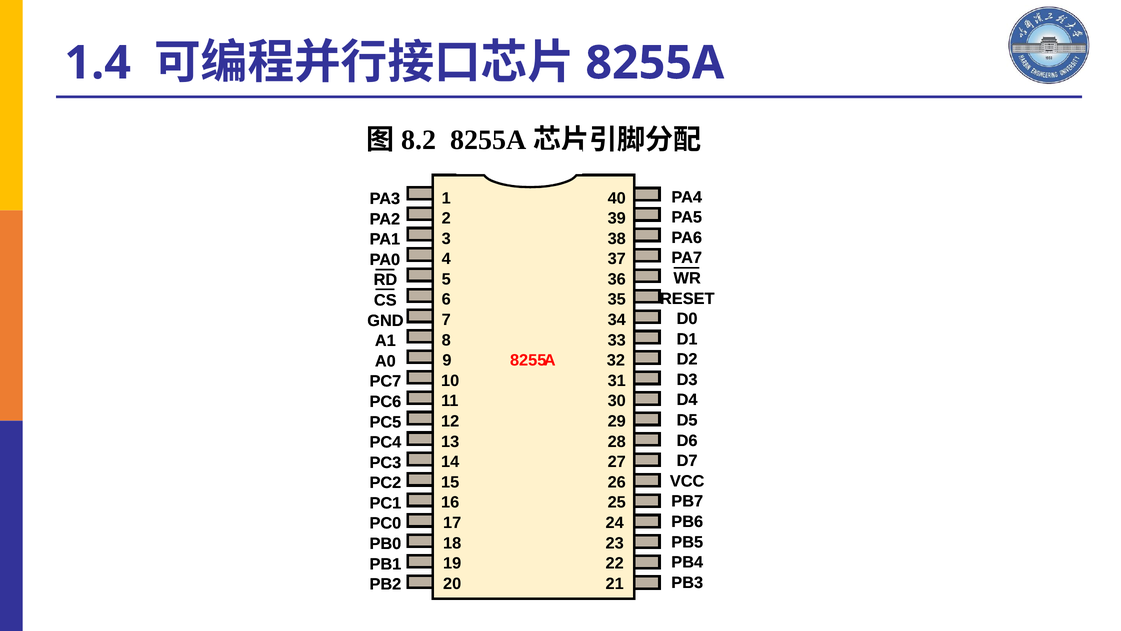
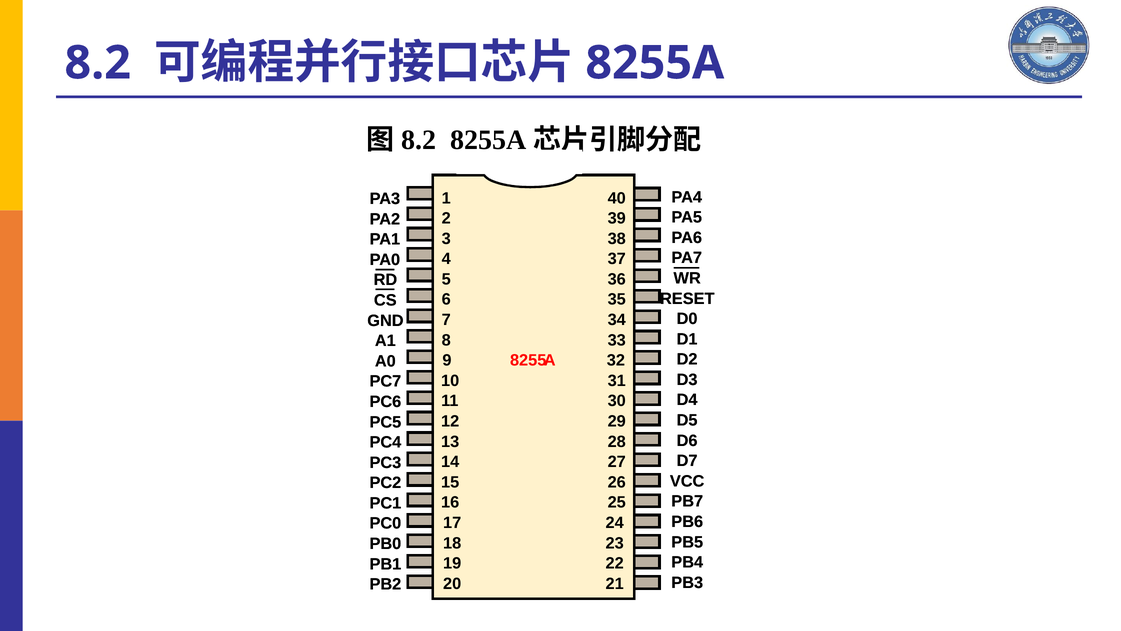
1.4: 1.4 -> 8.2
